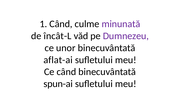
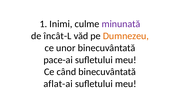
1 Când: Când -> Inimi
Dumnezeu colour: purple -> orange
aflat-ai: aflat-ai -> pace-ai
spun-ai: spun-ai -> aflat-ai
